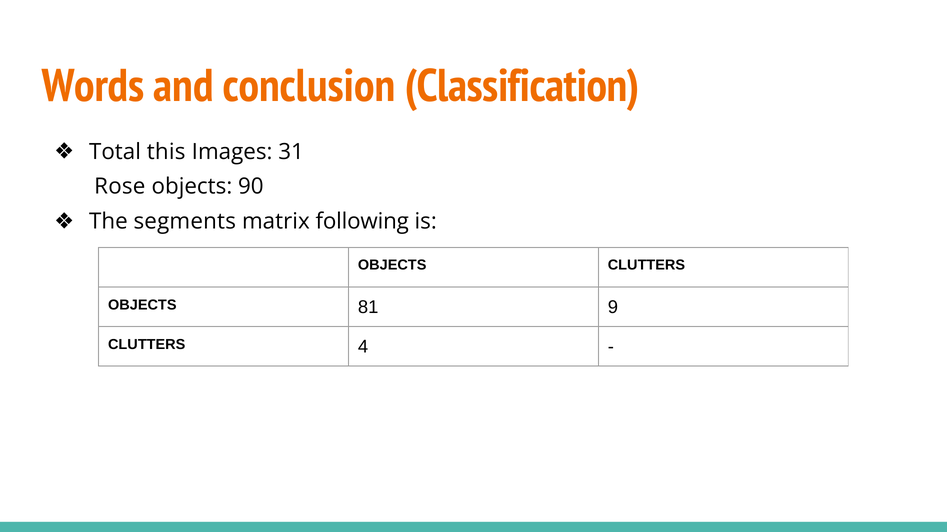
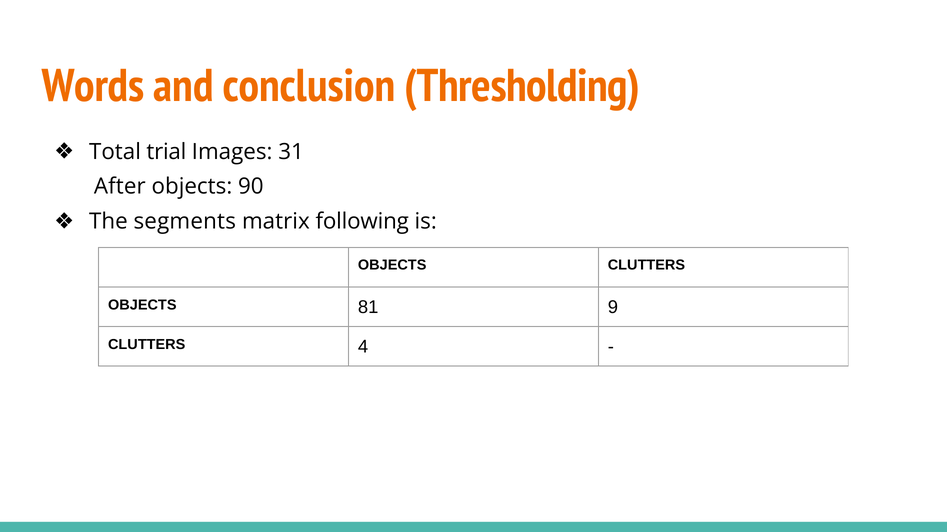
Classification: Classification -> Thresholding
this: this -> trial
Rose: Rose -> After
